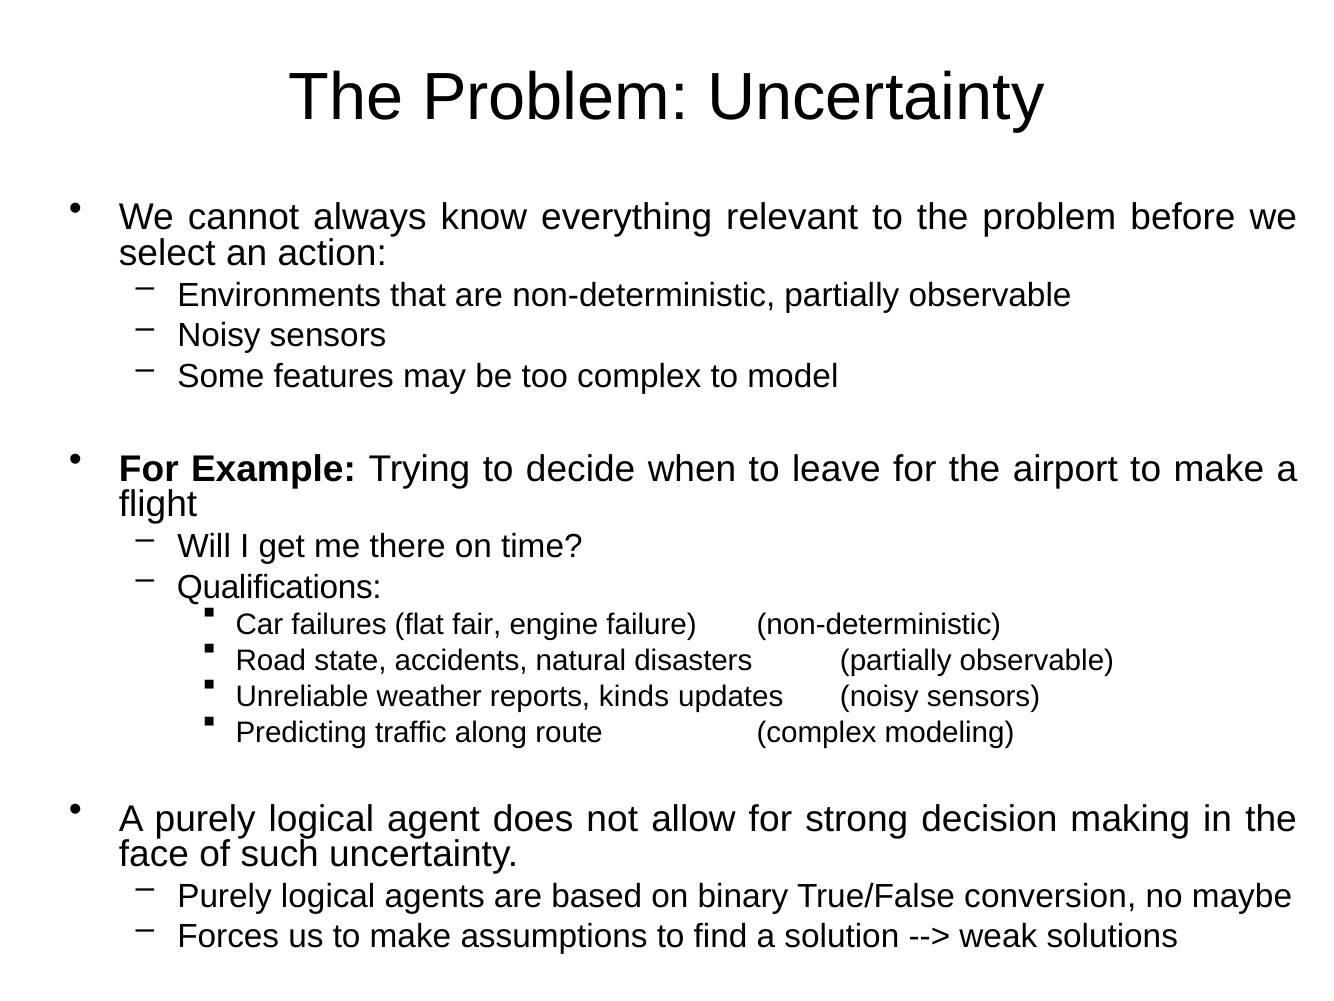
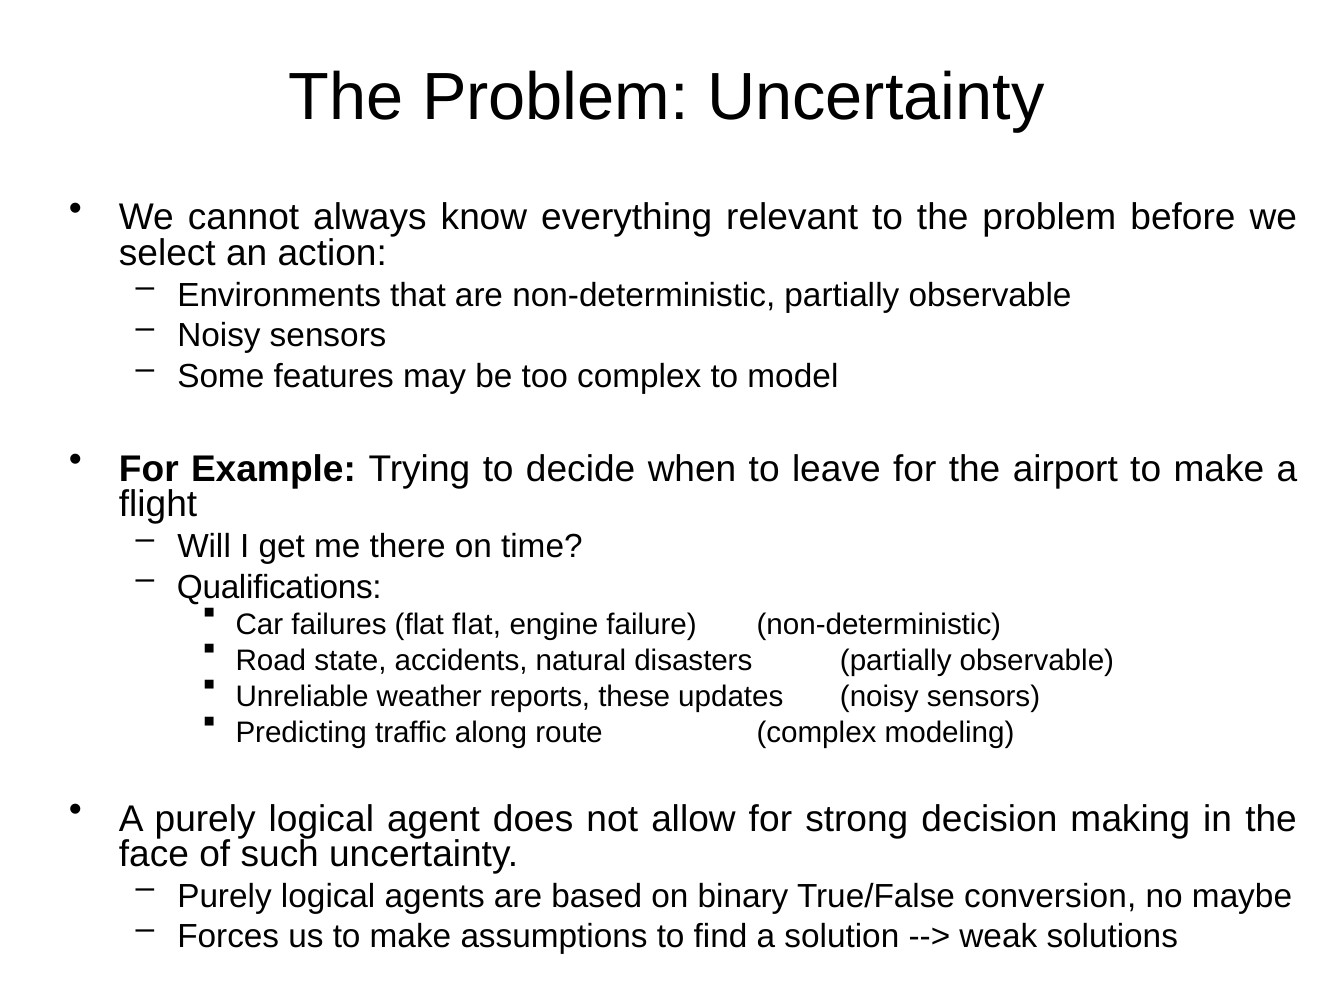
flat fair: fair -> flat
kinds: kinds -> these
